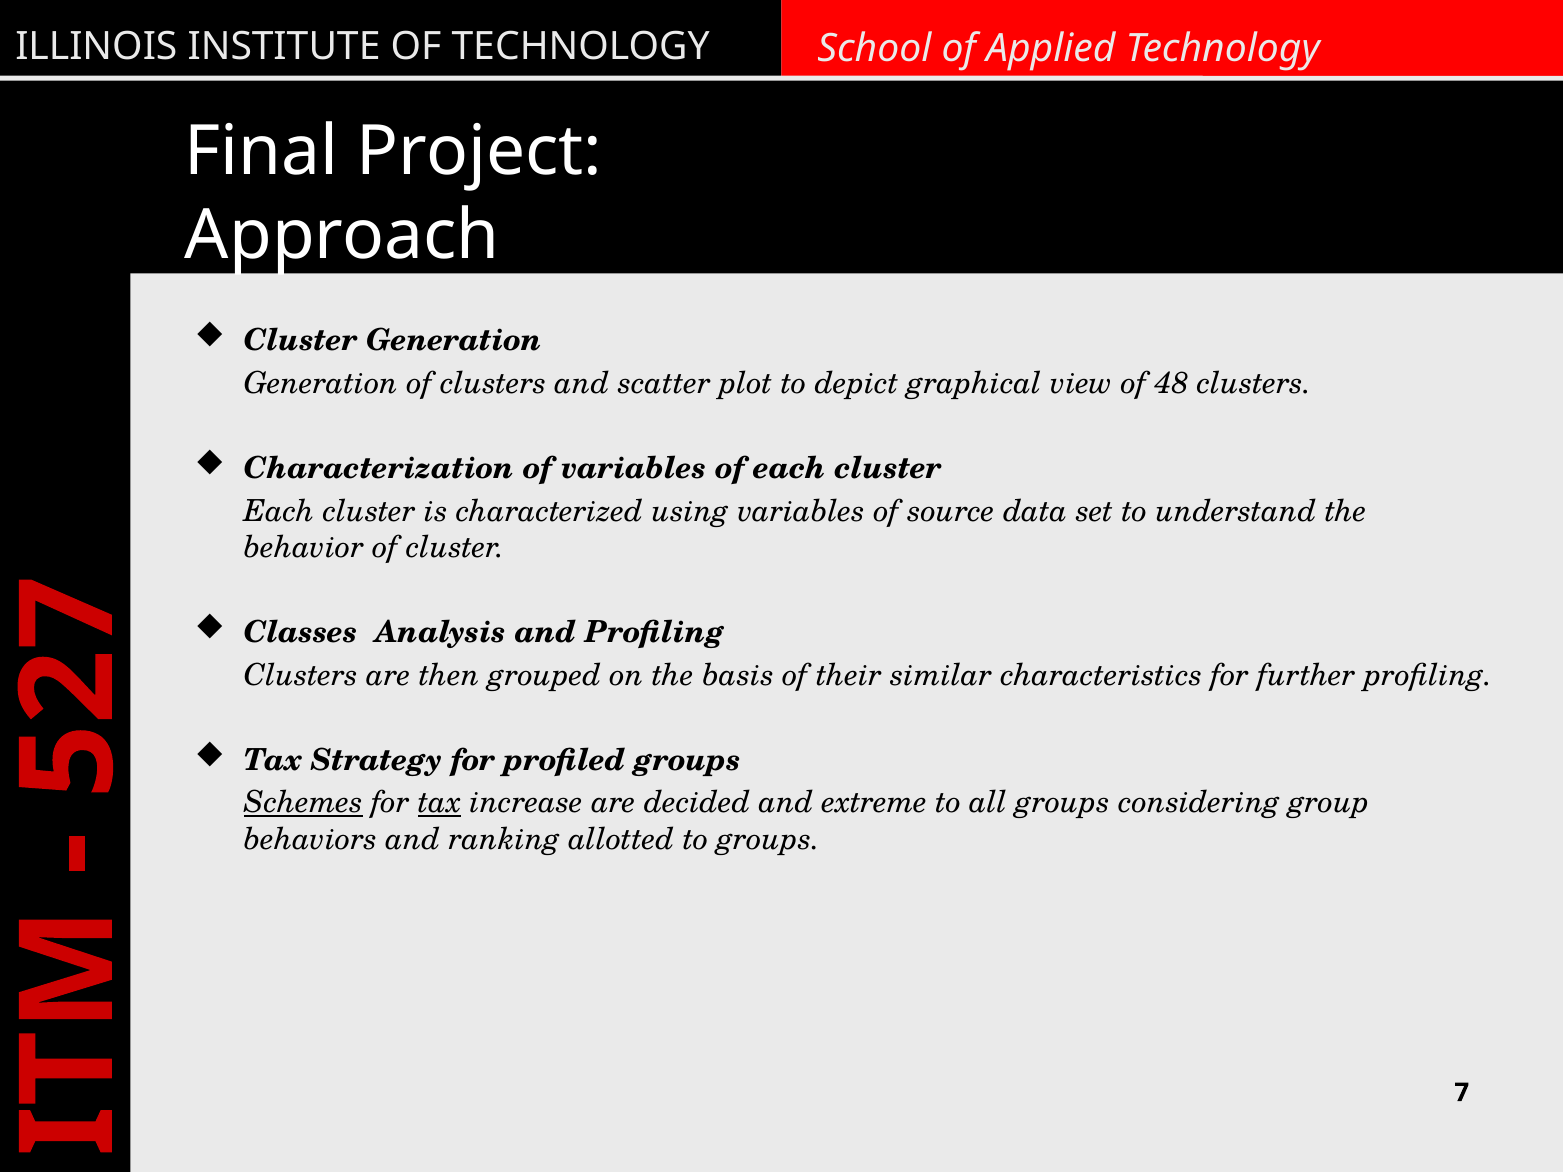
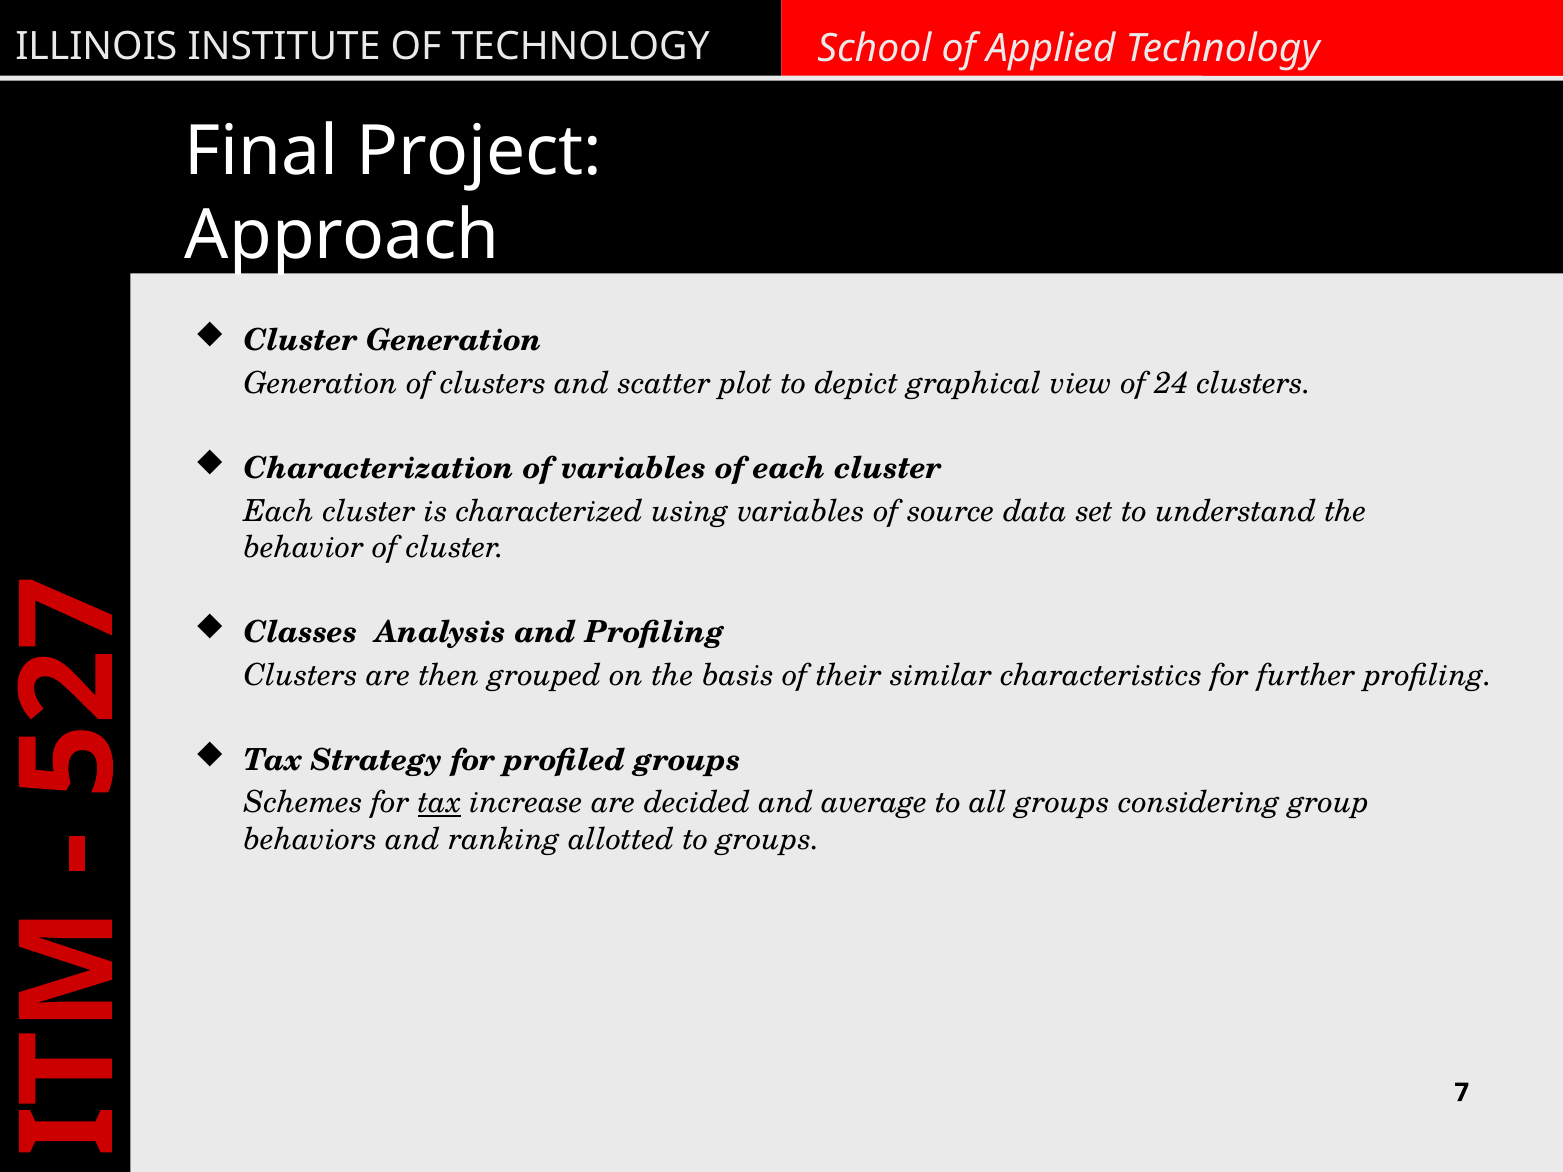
48: 48 -> 24
Schemes underline: present -> none
extreme: extreme -> average
